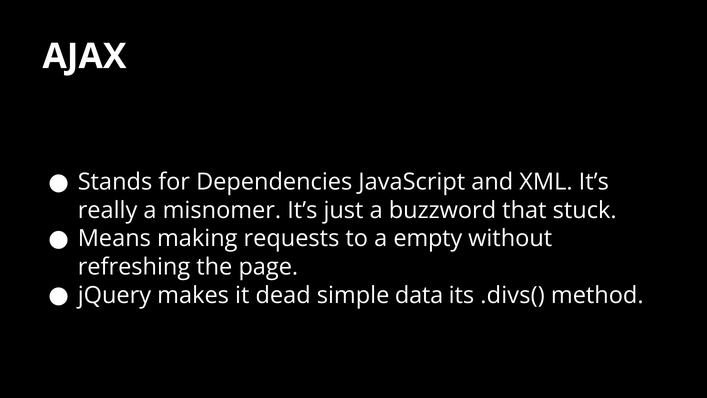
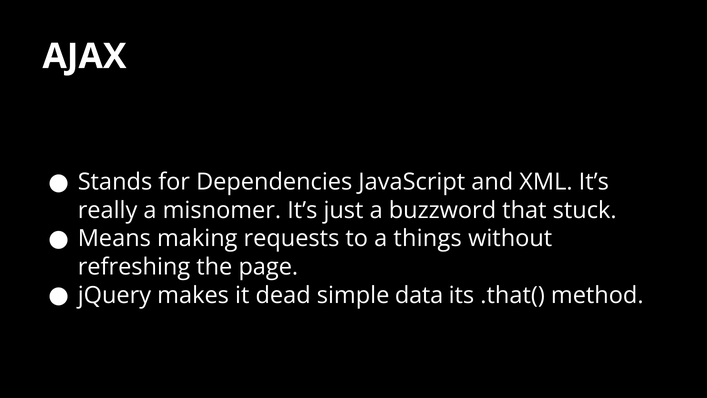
empty: empty -> things
.divs(: .divs( -> .that(
